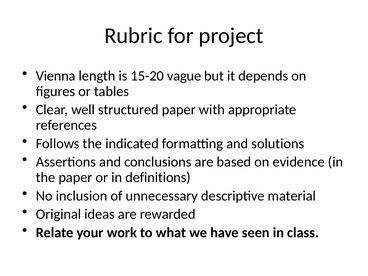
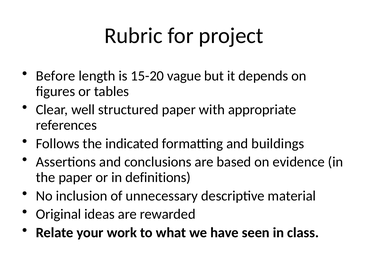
Vienna: Vienna -> Before
solutions: solutions -> buildings
